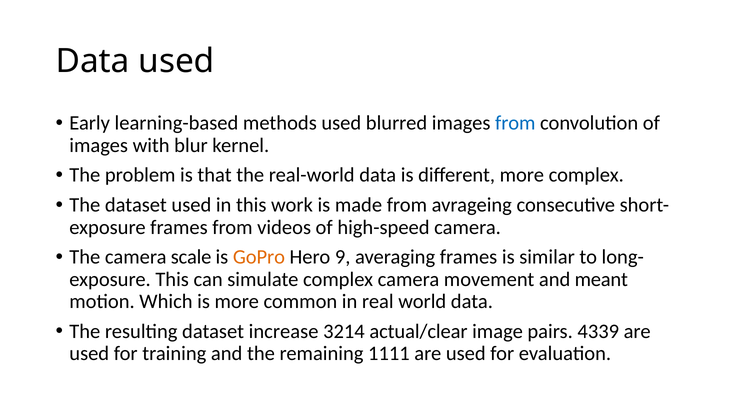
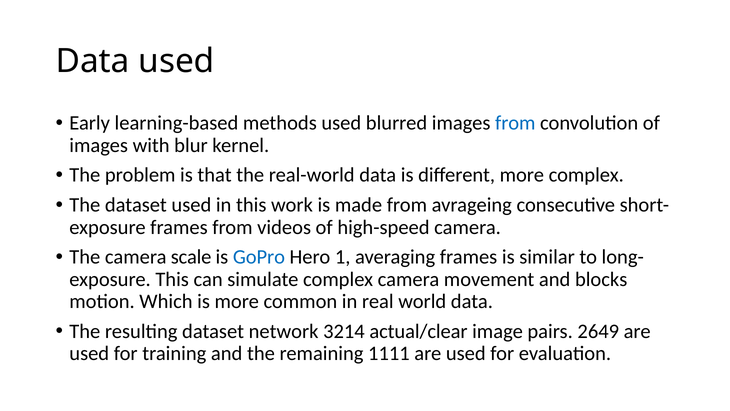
GoPro colour: orange -> blue
9: 9 -> 1
meant: meant -> blocks
increase: increase -> network
4339: 4339 -> 2649
